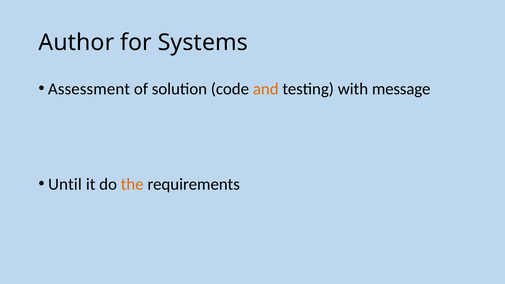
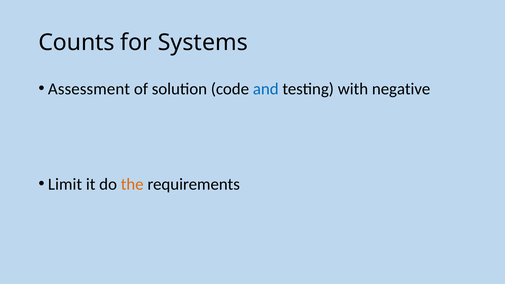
Author: Author -> Counts
and colour: orange -> blue
message: message -> negative
Until: Until -> Limit
